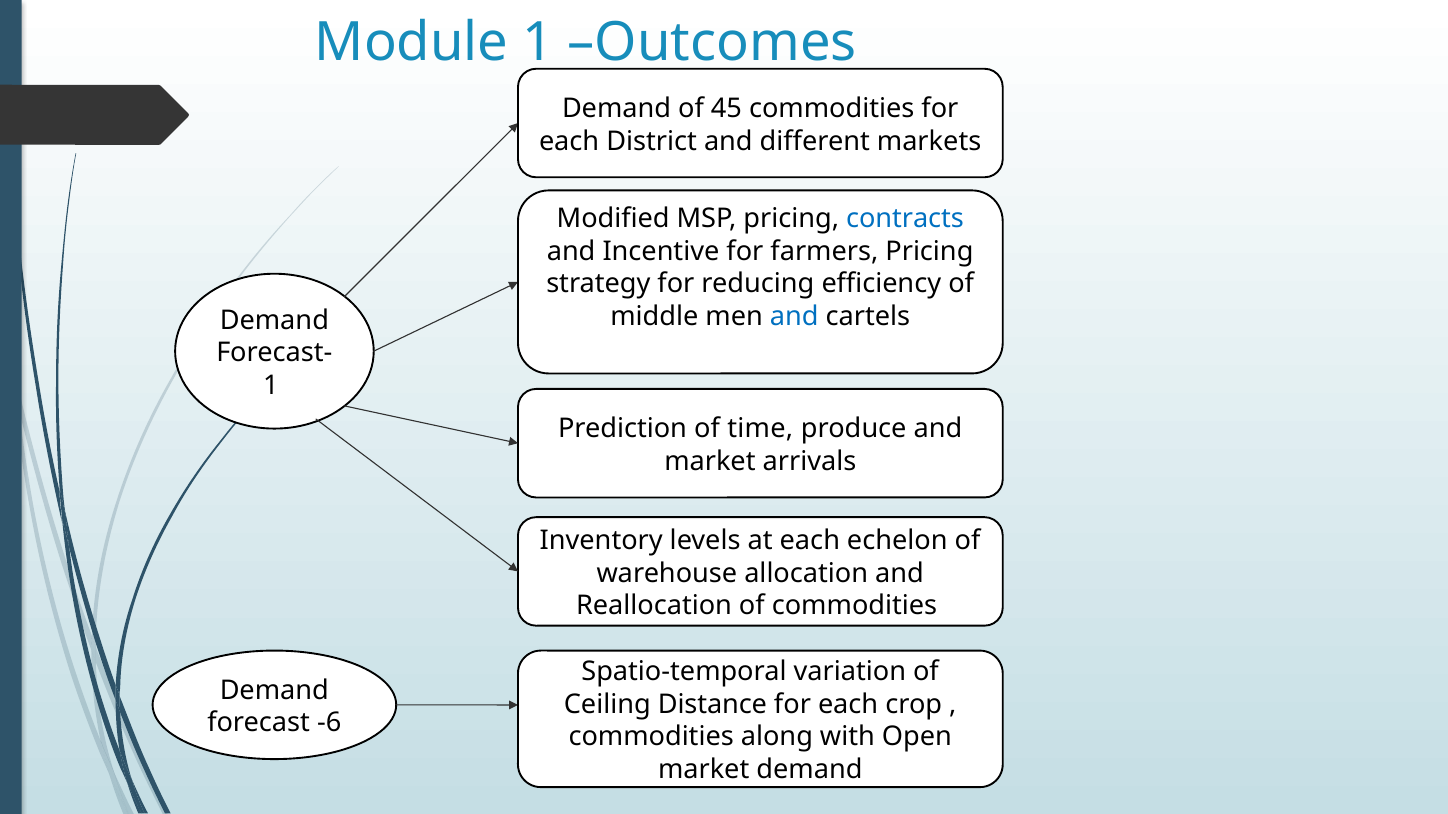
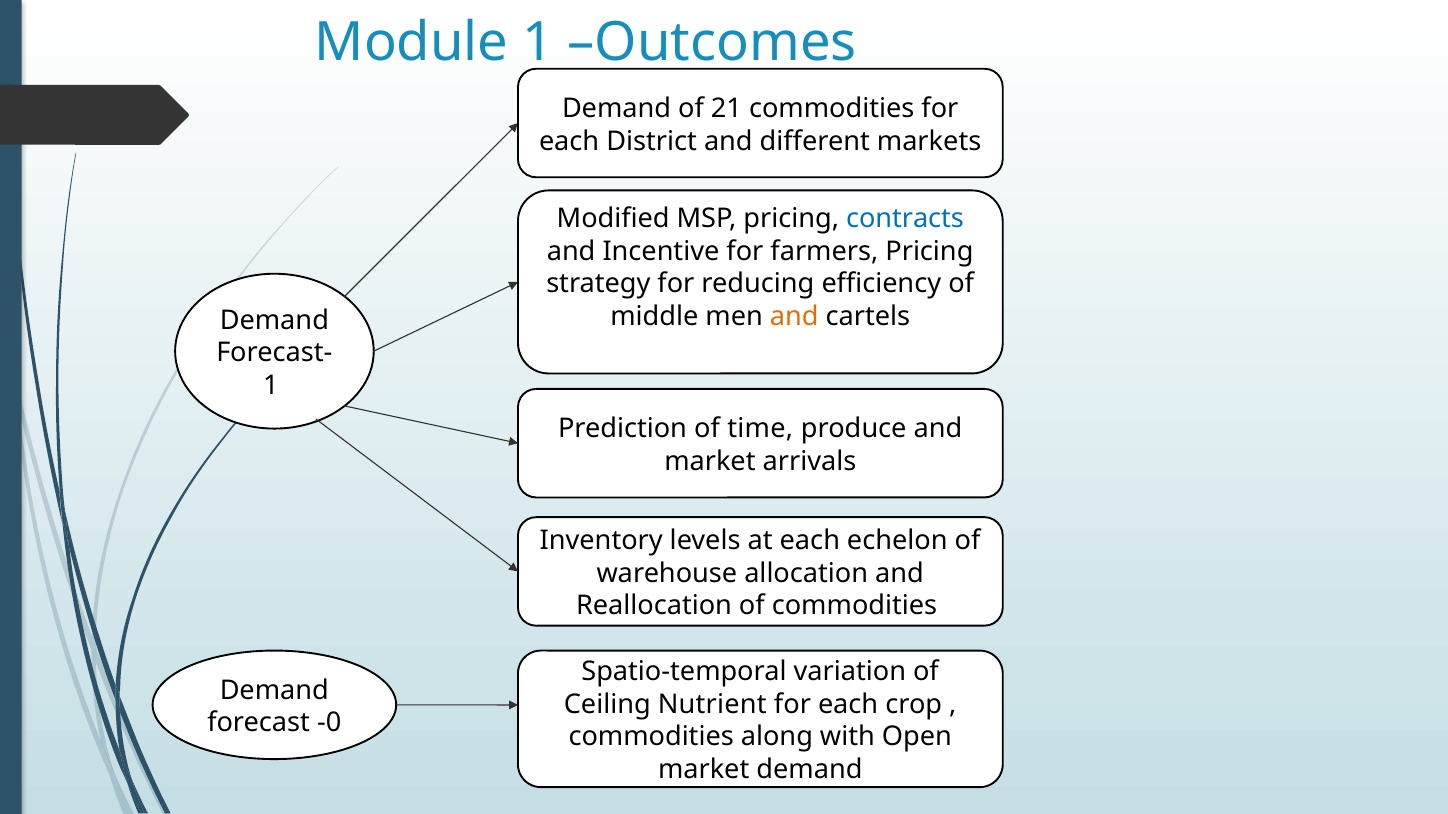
45: 45 -> 21
and at (794, 317) colour: blue -> orange
Distance: Distance -> Nutrient
-6: -6 -> -0
